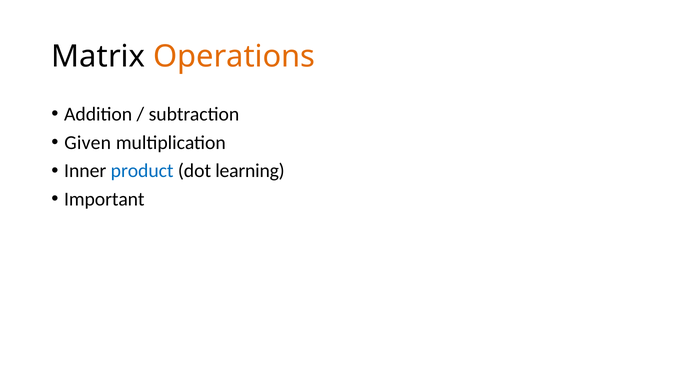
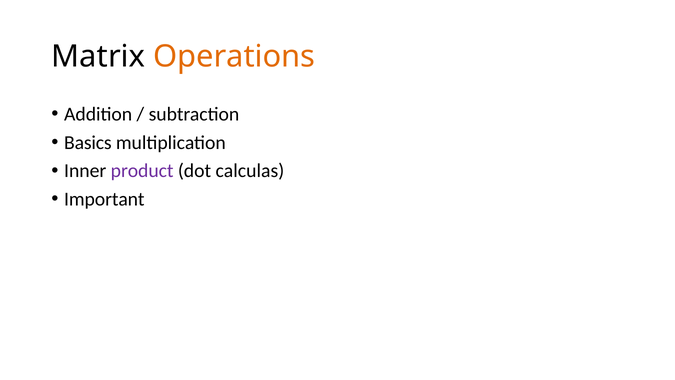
Given: Given -> Basics
product colour: blue -> purple
learning: learning -> calculas
